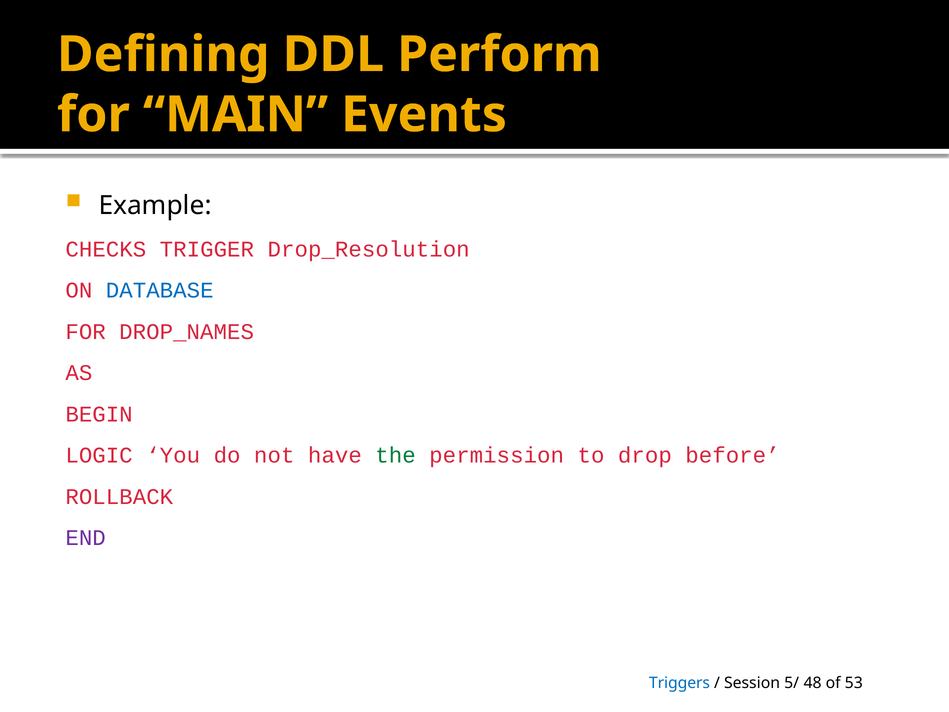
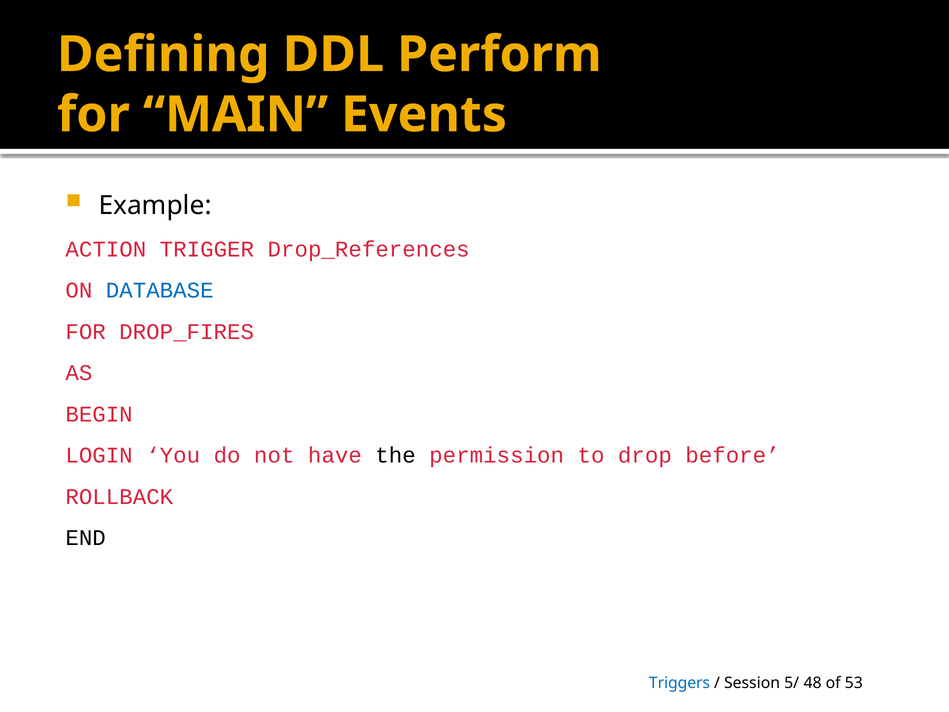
CHECKS: CHECKS -> ACTION
Drop_Resolution: Drop_Resolution -> Drop_References
DROP_NAMES: DROP_NAMES -> DROP_FIRES
LOGIC: LOGIC -> LOGIN
the colour: green -> black
END colour: purple -> black
